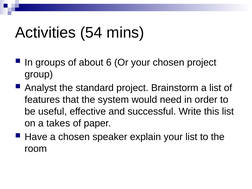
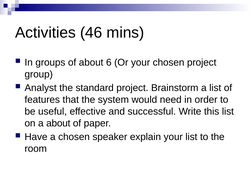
54: 54 -> 46
a takes: takes -> about
